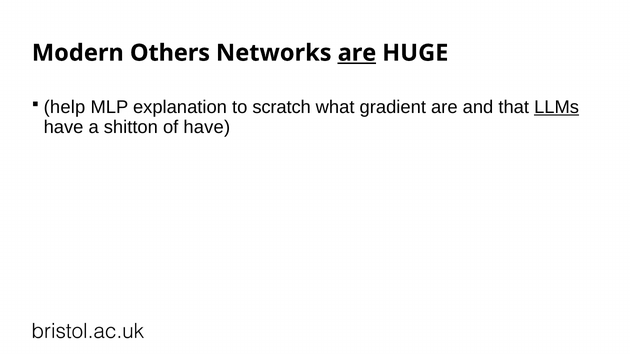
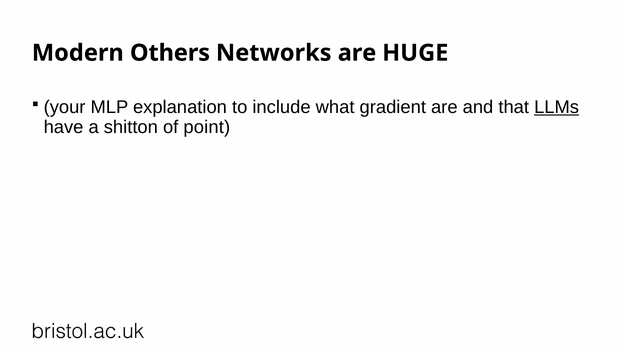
are at (357, 53) underline: present -> none
help: help -> your
scratch: scratch -> include
of have: have -> point
